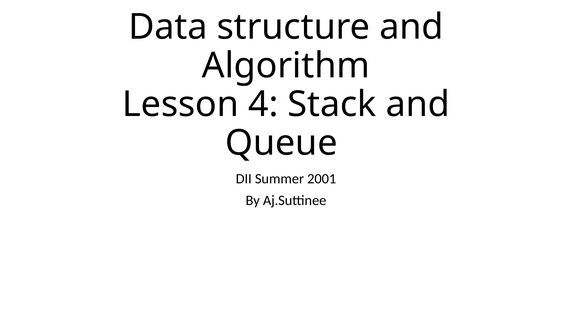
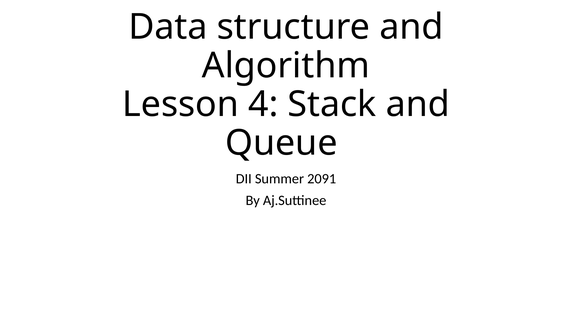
2001: 2001 -> 2091
